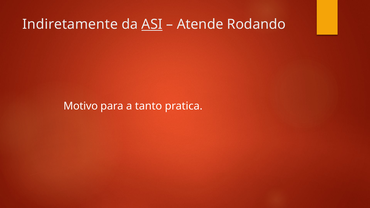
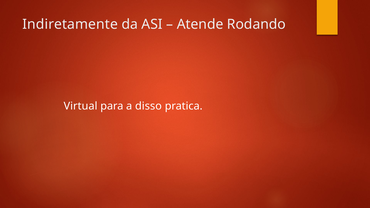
ASI underline: present -> none
Motivo: Motivo -> Virtual
tanto: tanto -> disso
